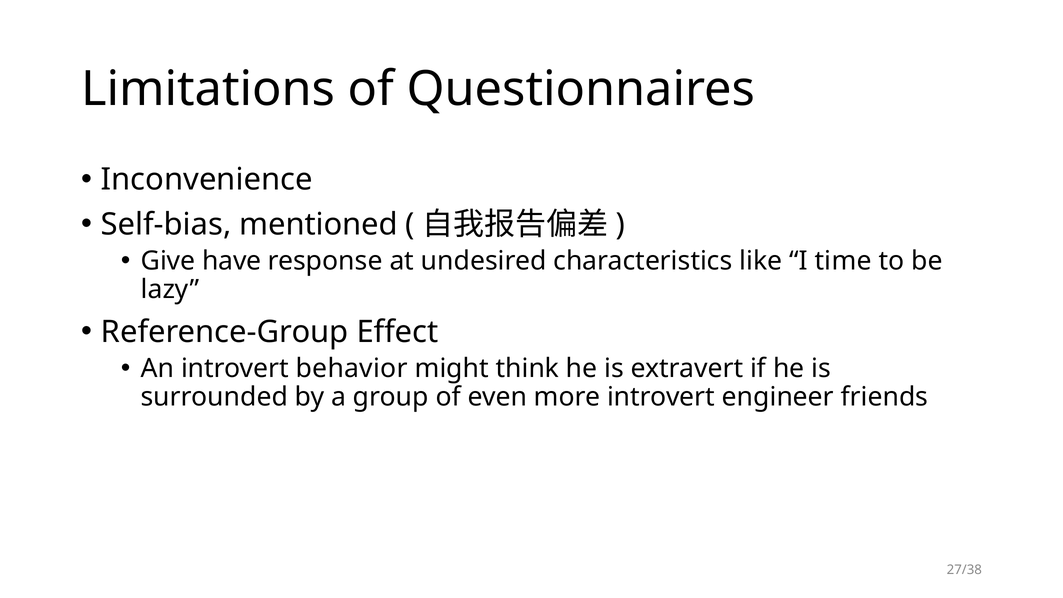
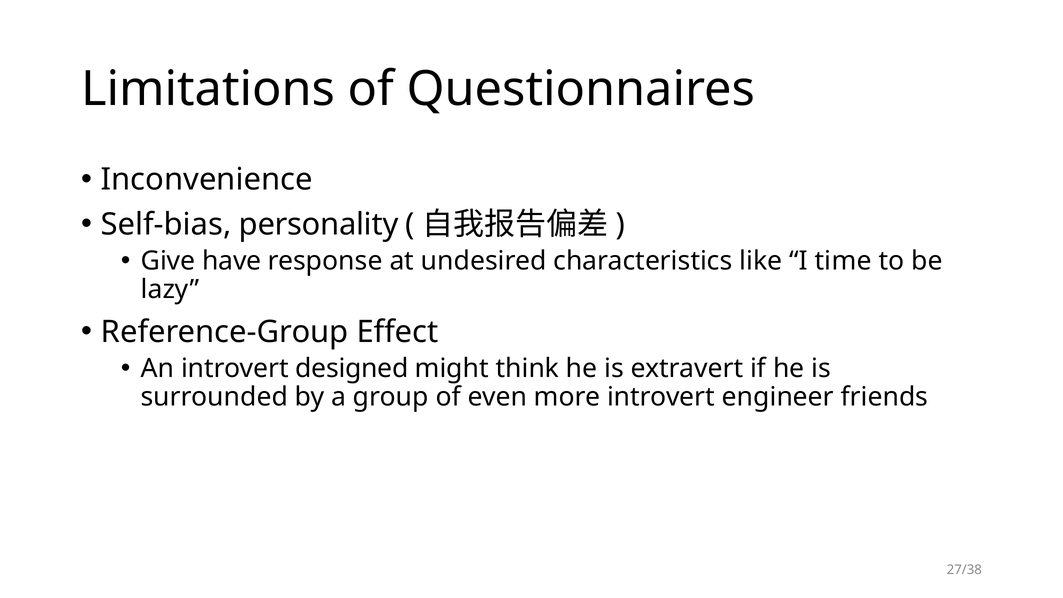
mentioned: mentioned -> personality
behavior: behavior -> designed
